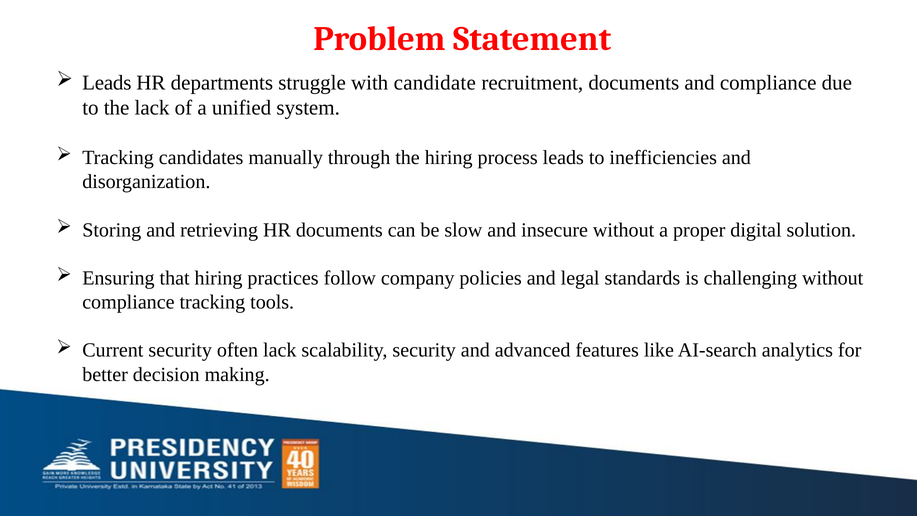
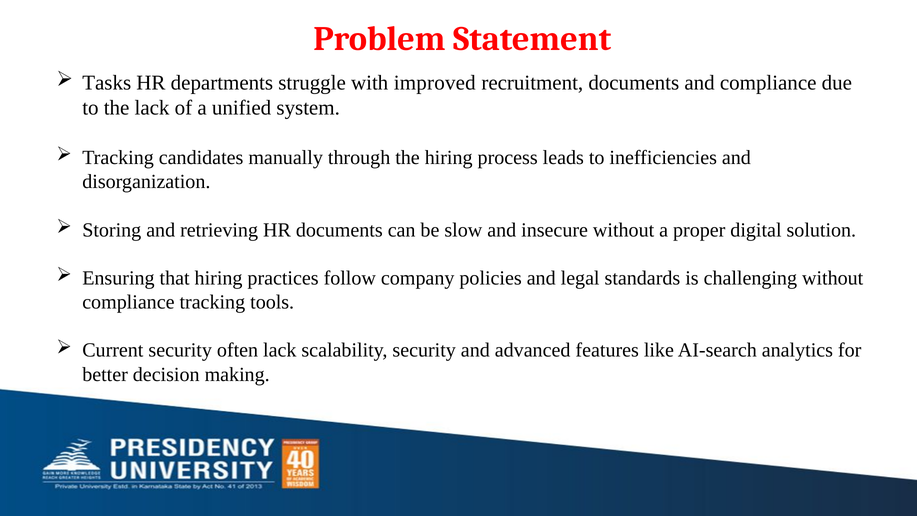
Leads at (107, 83): Leads -> Tasks
candidate: candidate -> improved
